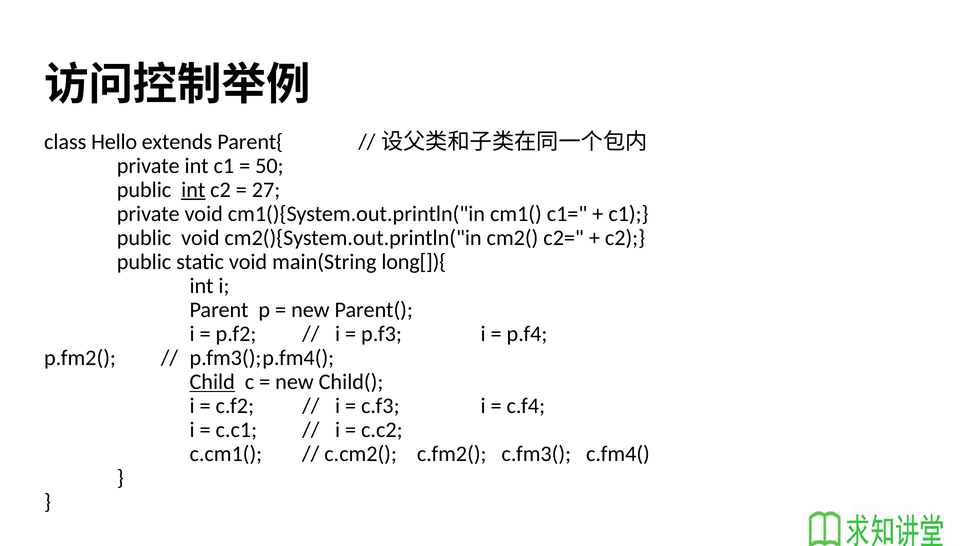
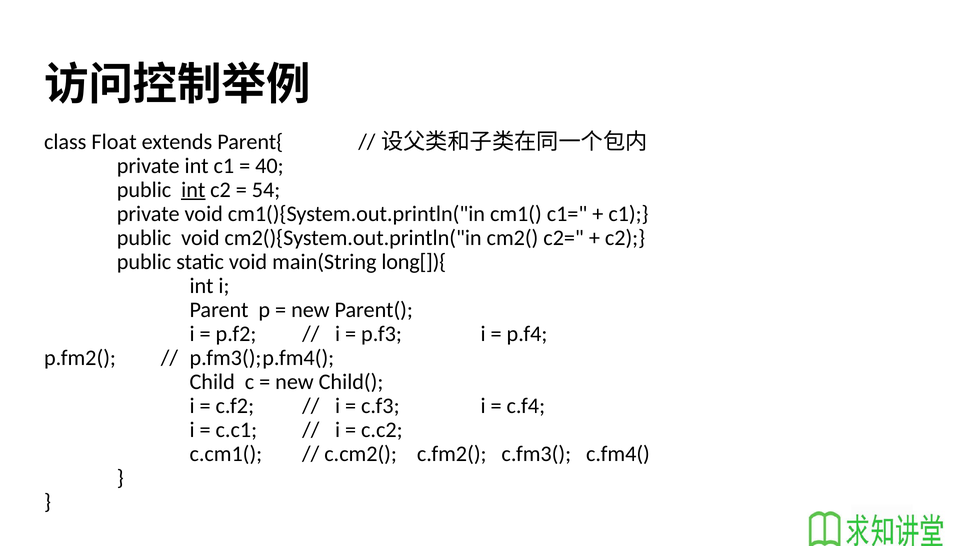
Hello: Hello -> Float
50: 50 -> 40
27: 27 -> 54
Child underline: present -> none
